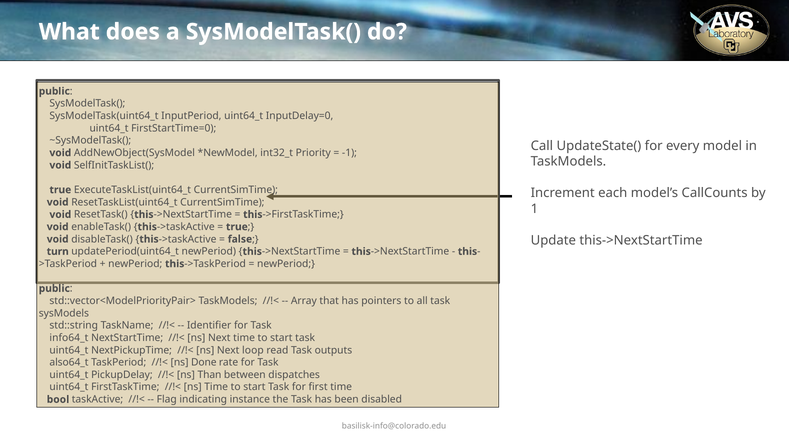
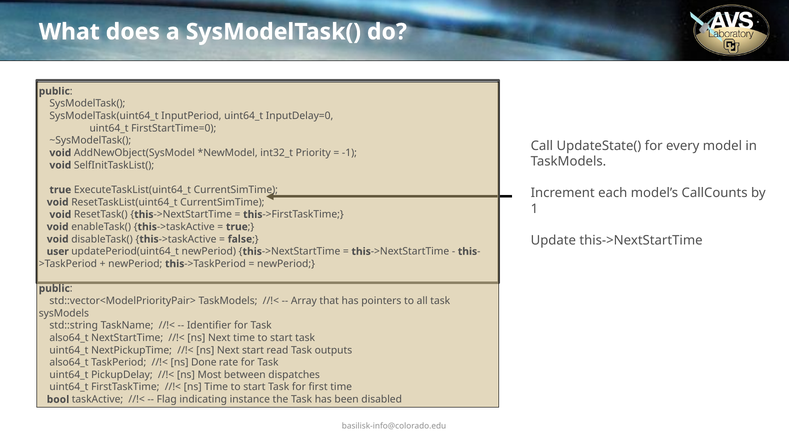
turn: turn -> user
info64_t at (69, 338): info64_t -> also64_t
Next loop: loop -> start
Than: Than -> Most
